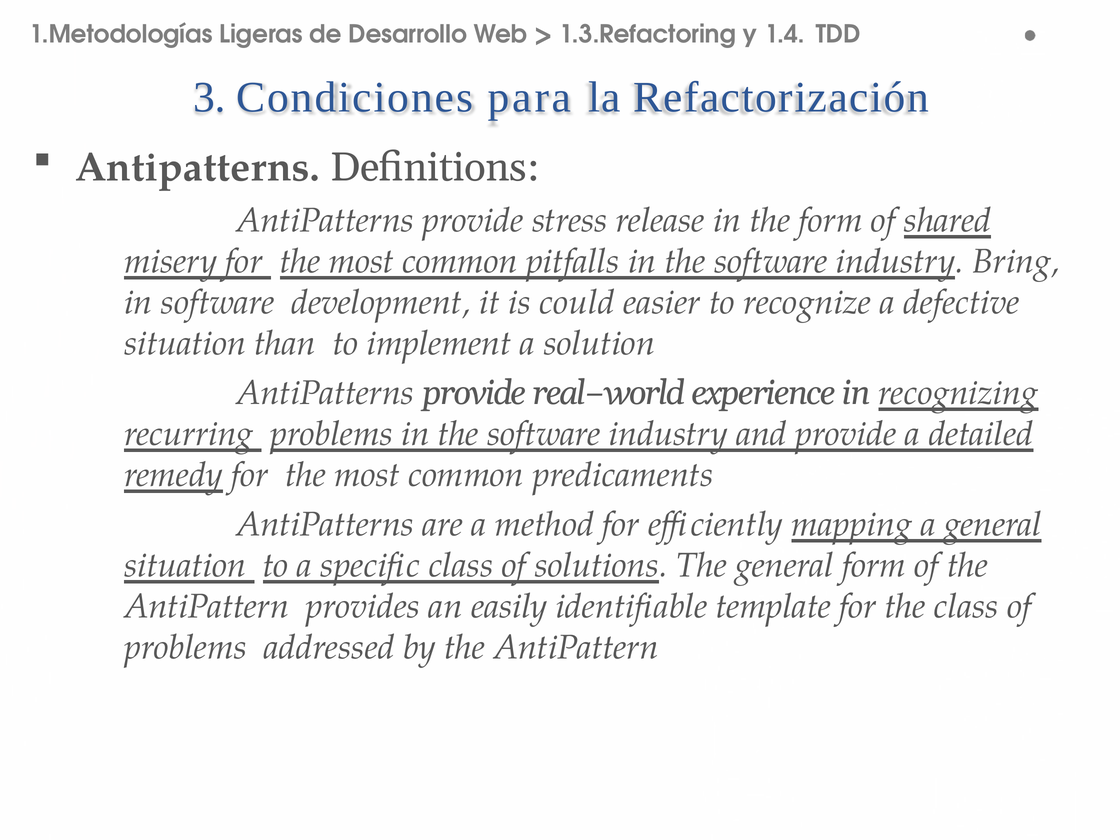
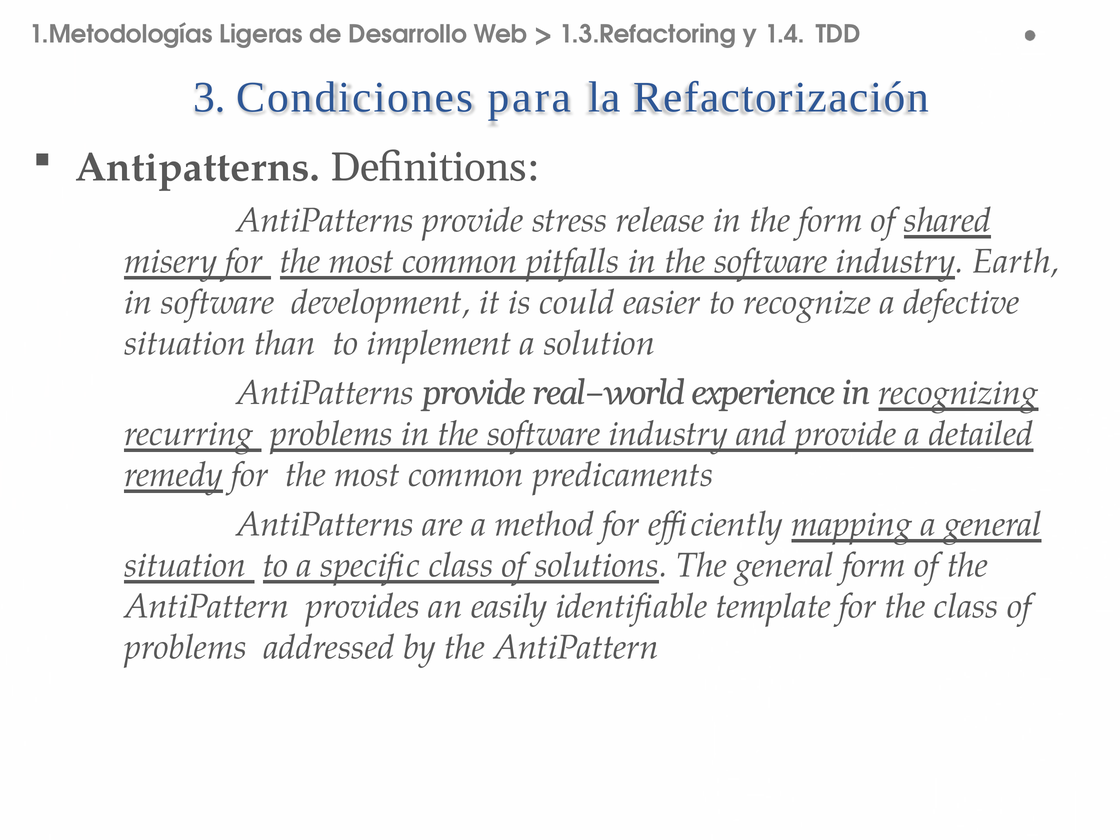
Bring: Bring -> Earth
